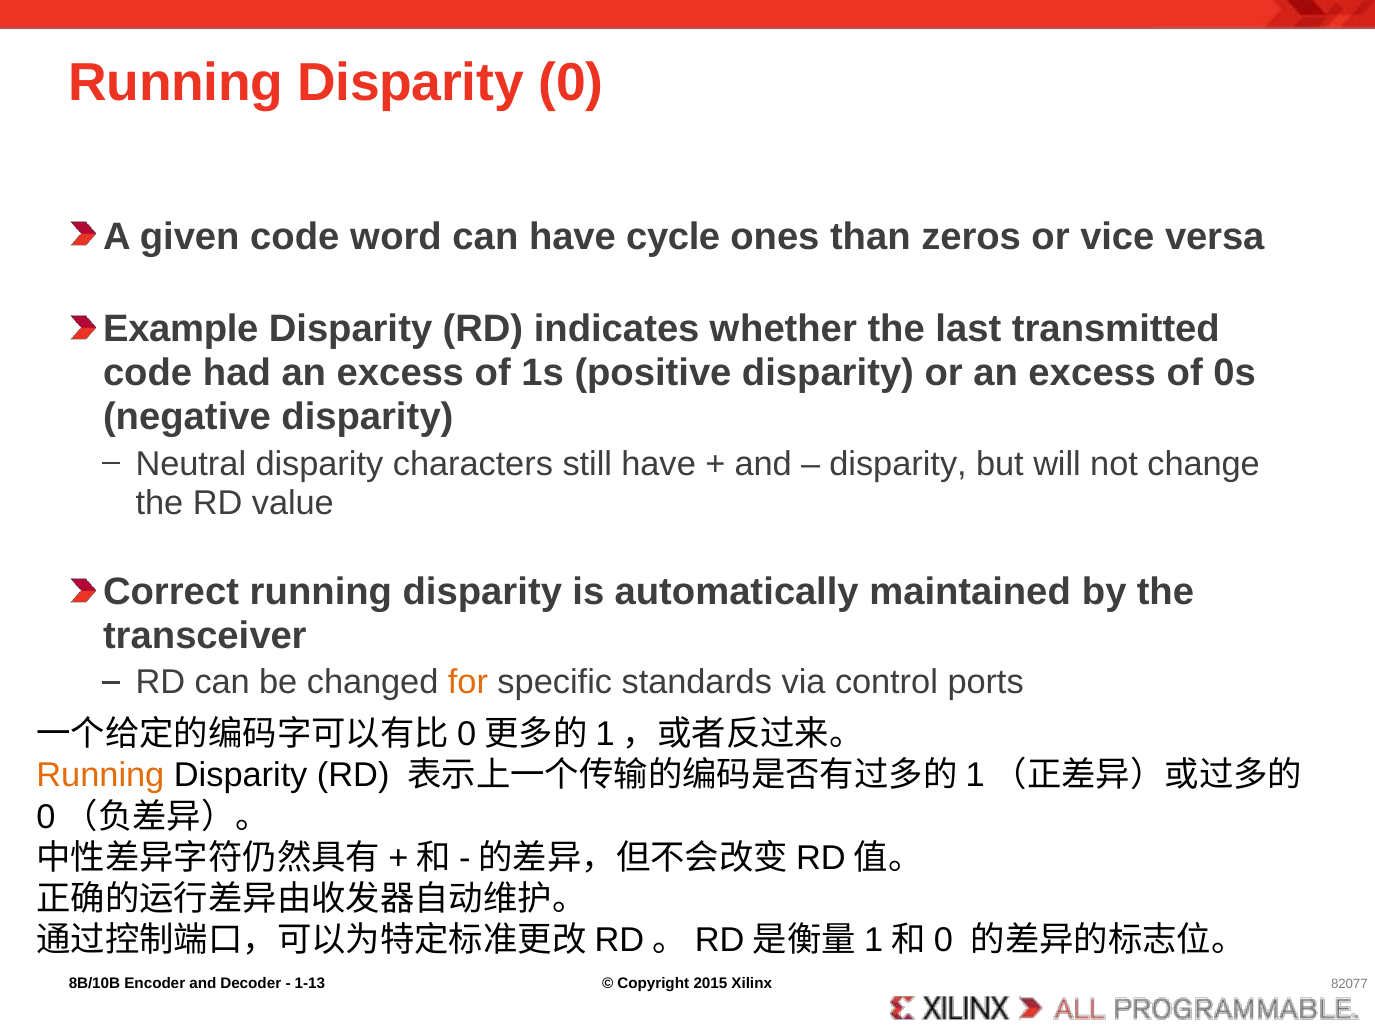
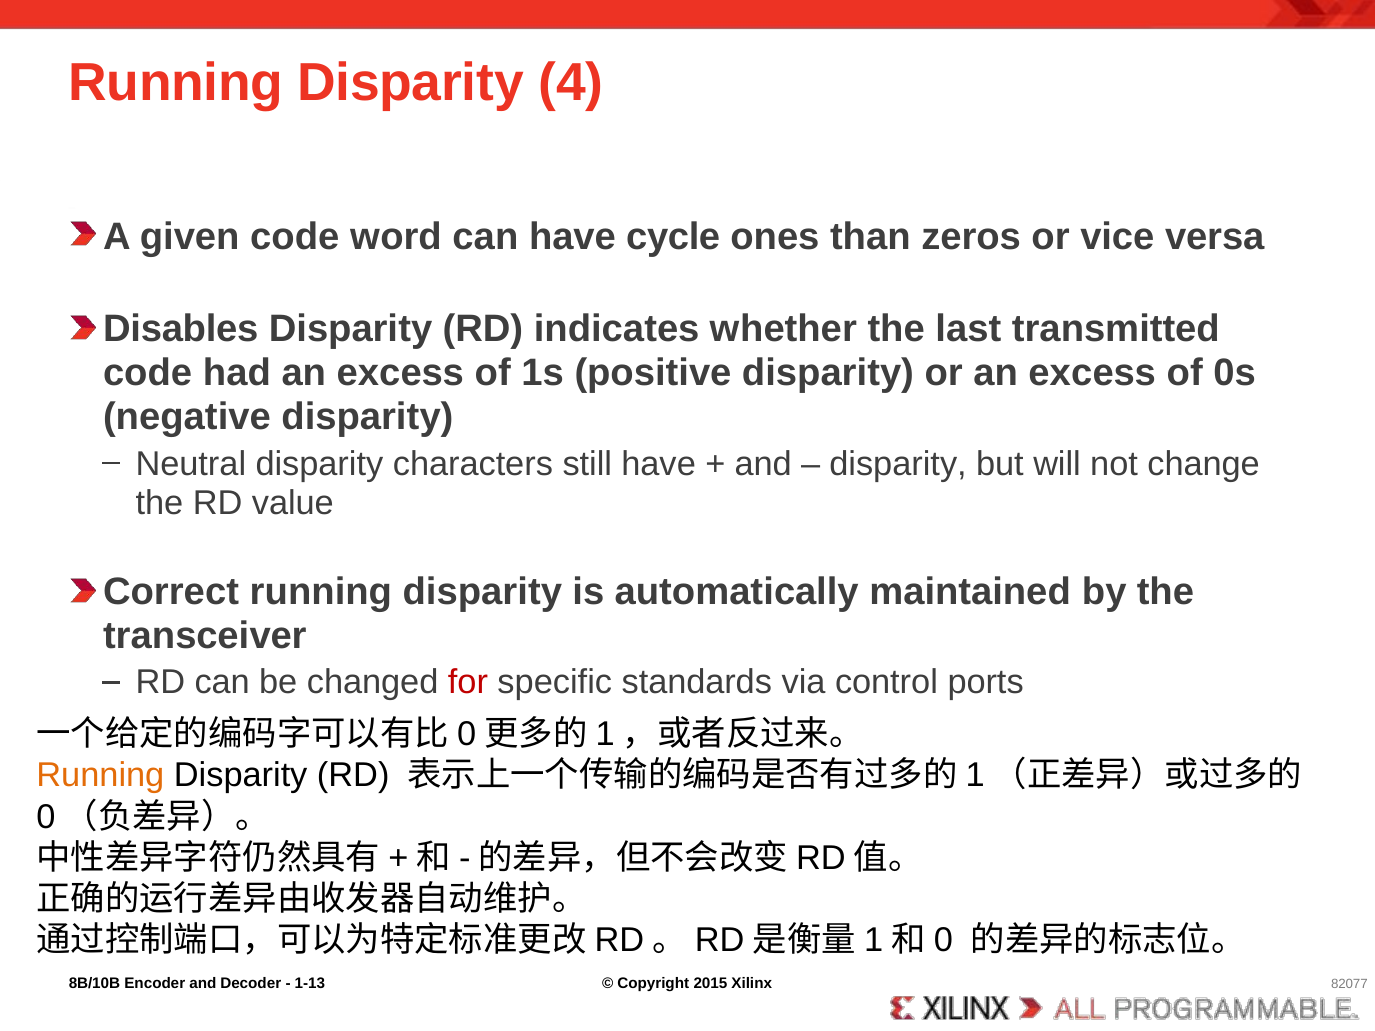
0: 0 -> 4
Example: Example -> Disables
for colour: orange -> red
